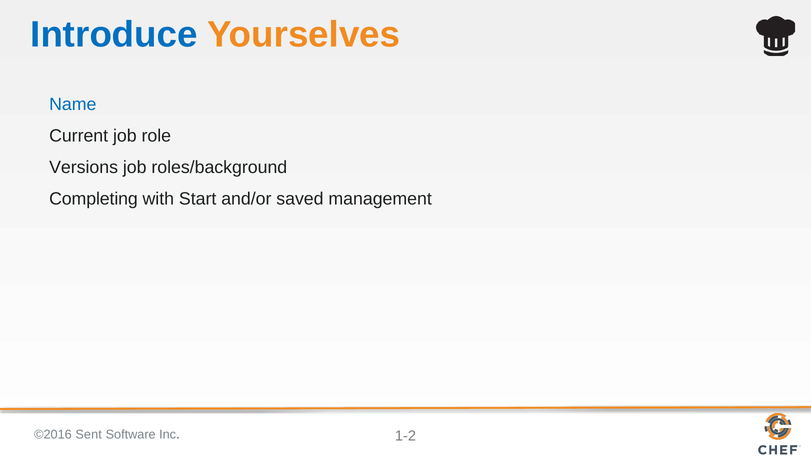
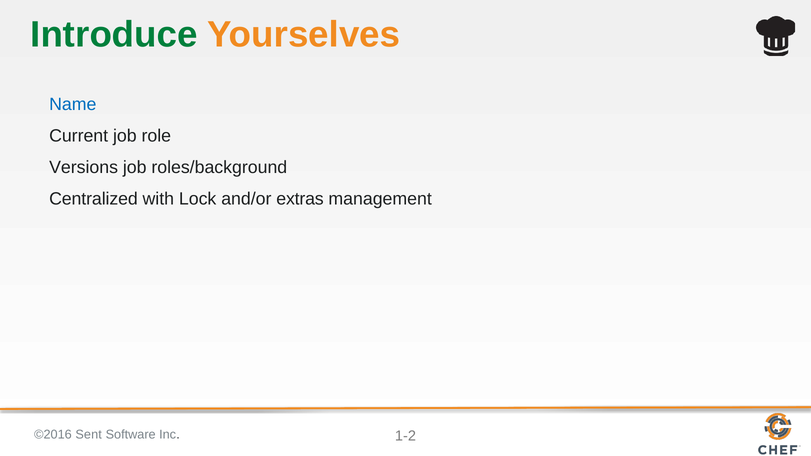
Introduce colour: blue -> green
Completing: Completing -> Centralized
Start: Start -> Lock
saved: saved -> extras
